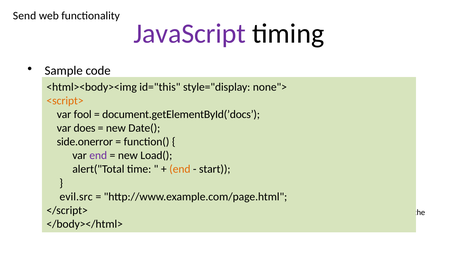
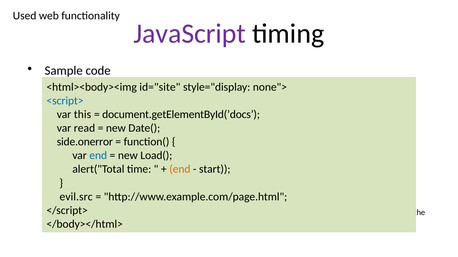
Send: Send -> Used
id="this: id="this -> id="site
<script> colour: orange -> blue
fool: fool -> this
does: does -> read
end at (98, 156) colour: purple -> blue
